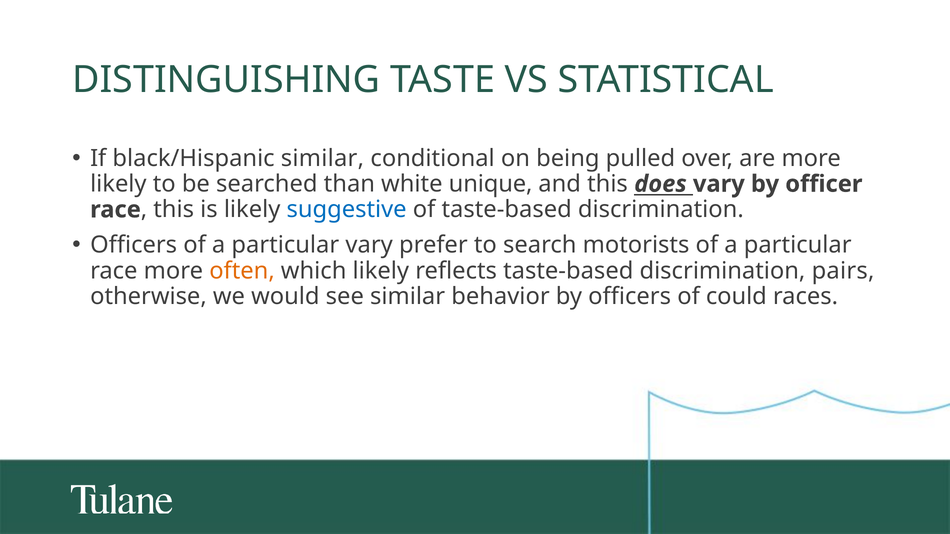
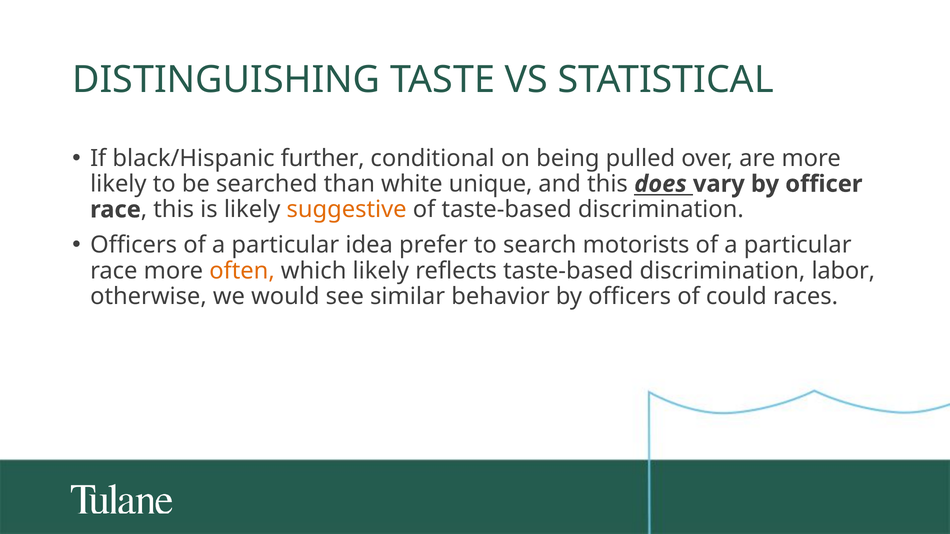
black/Hispanic similar: similar -> further
suggestive colour: blue -> orange
particular vary: vary -> idea
pairs: pairs -> labor
